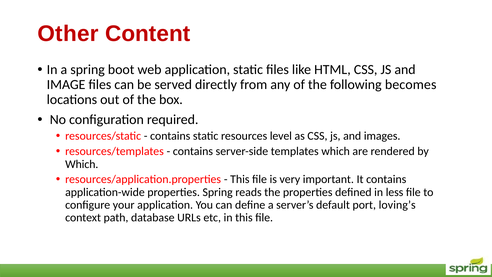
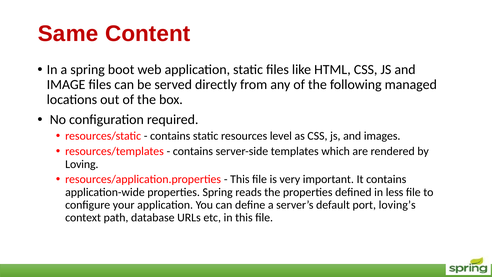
Other: Other -> Same
becomes: becomes -> managed
Which at (82, 164): Which -> Loving
